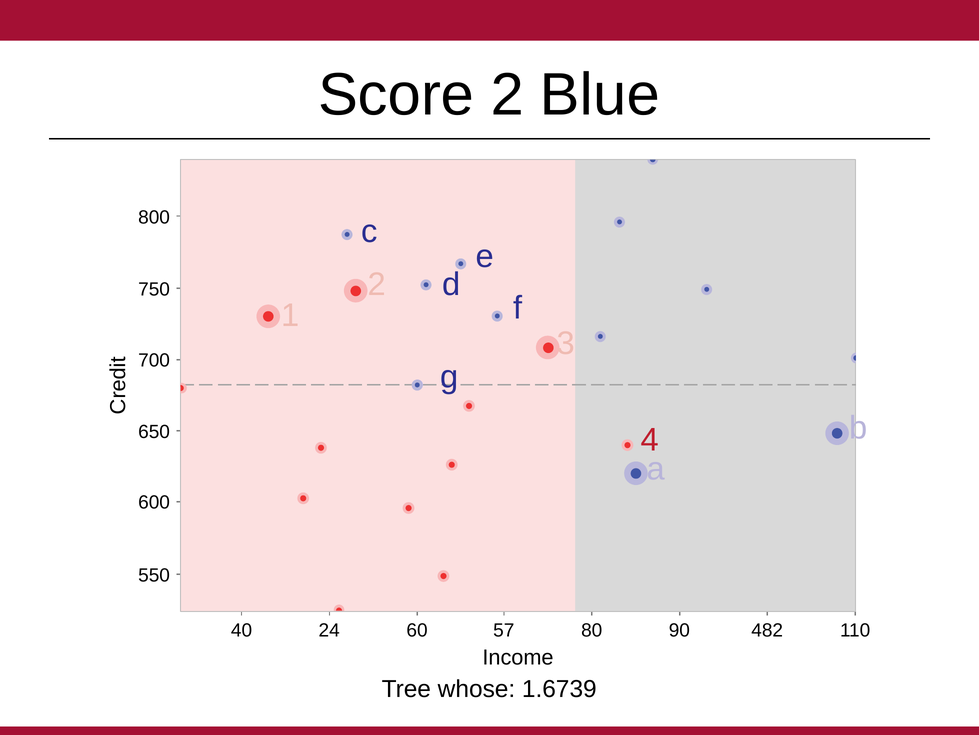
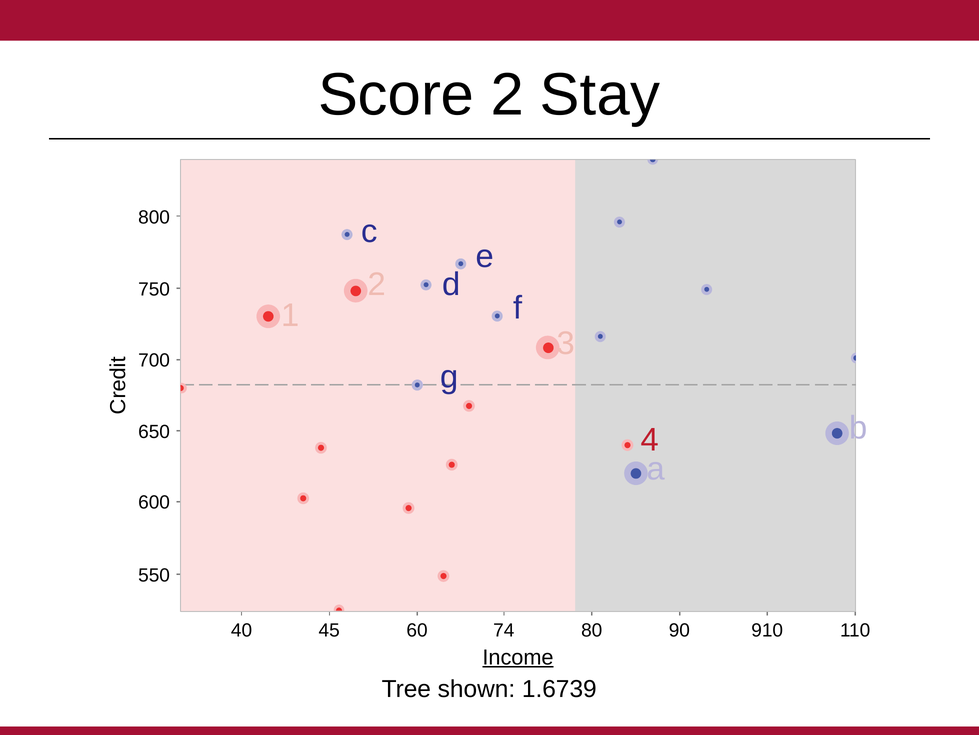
Blue: Blue -> Stay
24: 24 -> 45
57: 57 -> 74
482: 482 -> 910
Income underline: none -> present
whose: whose -> shown
